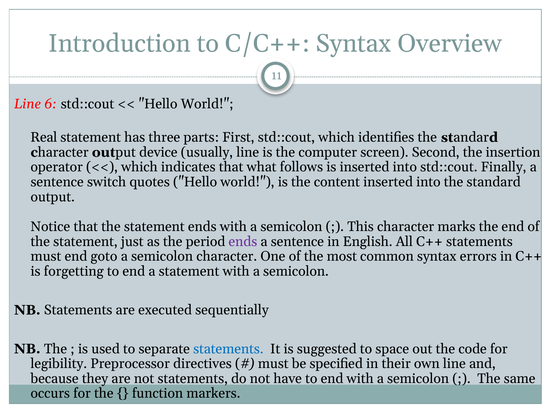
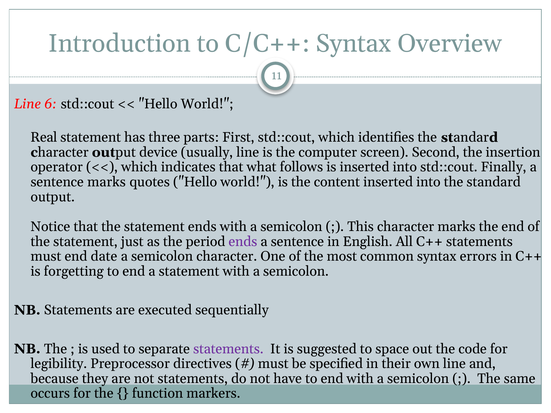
sentence switch: switch -> marks
goto: goto -> date
statements at (228, 349) colour: blue -> purple
